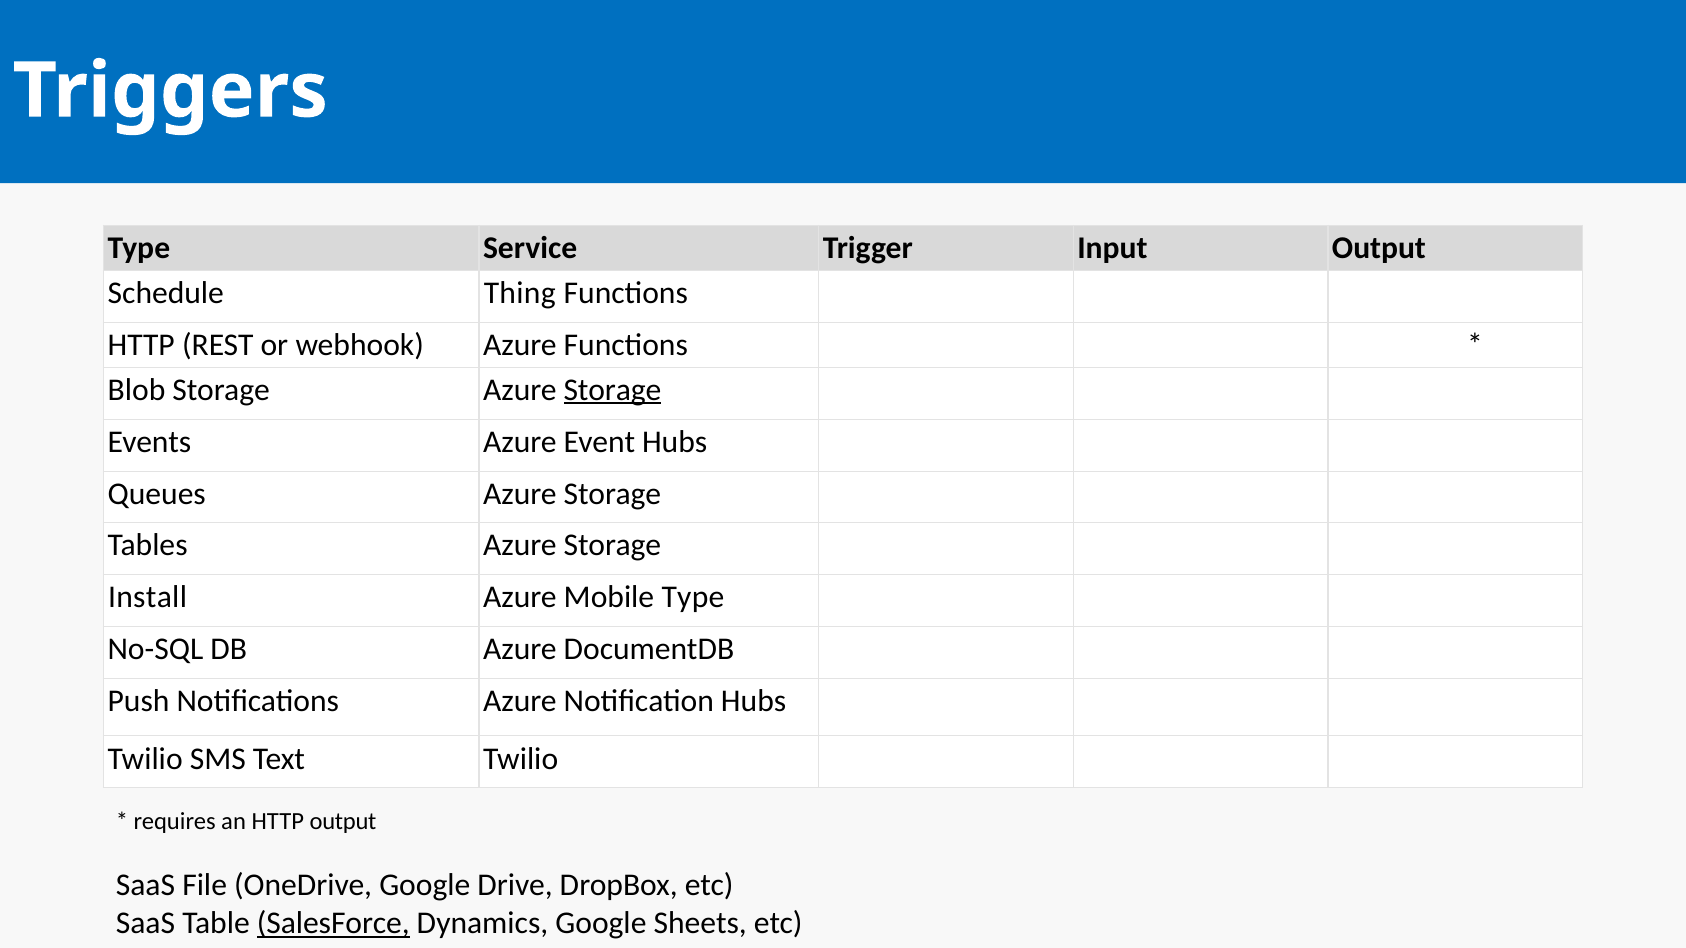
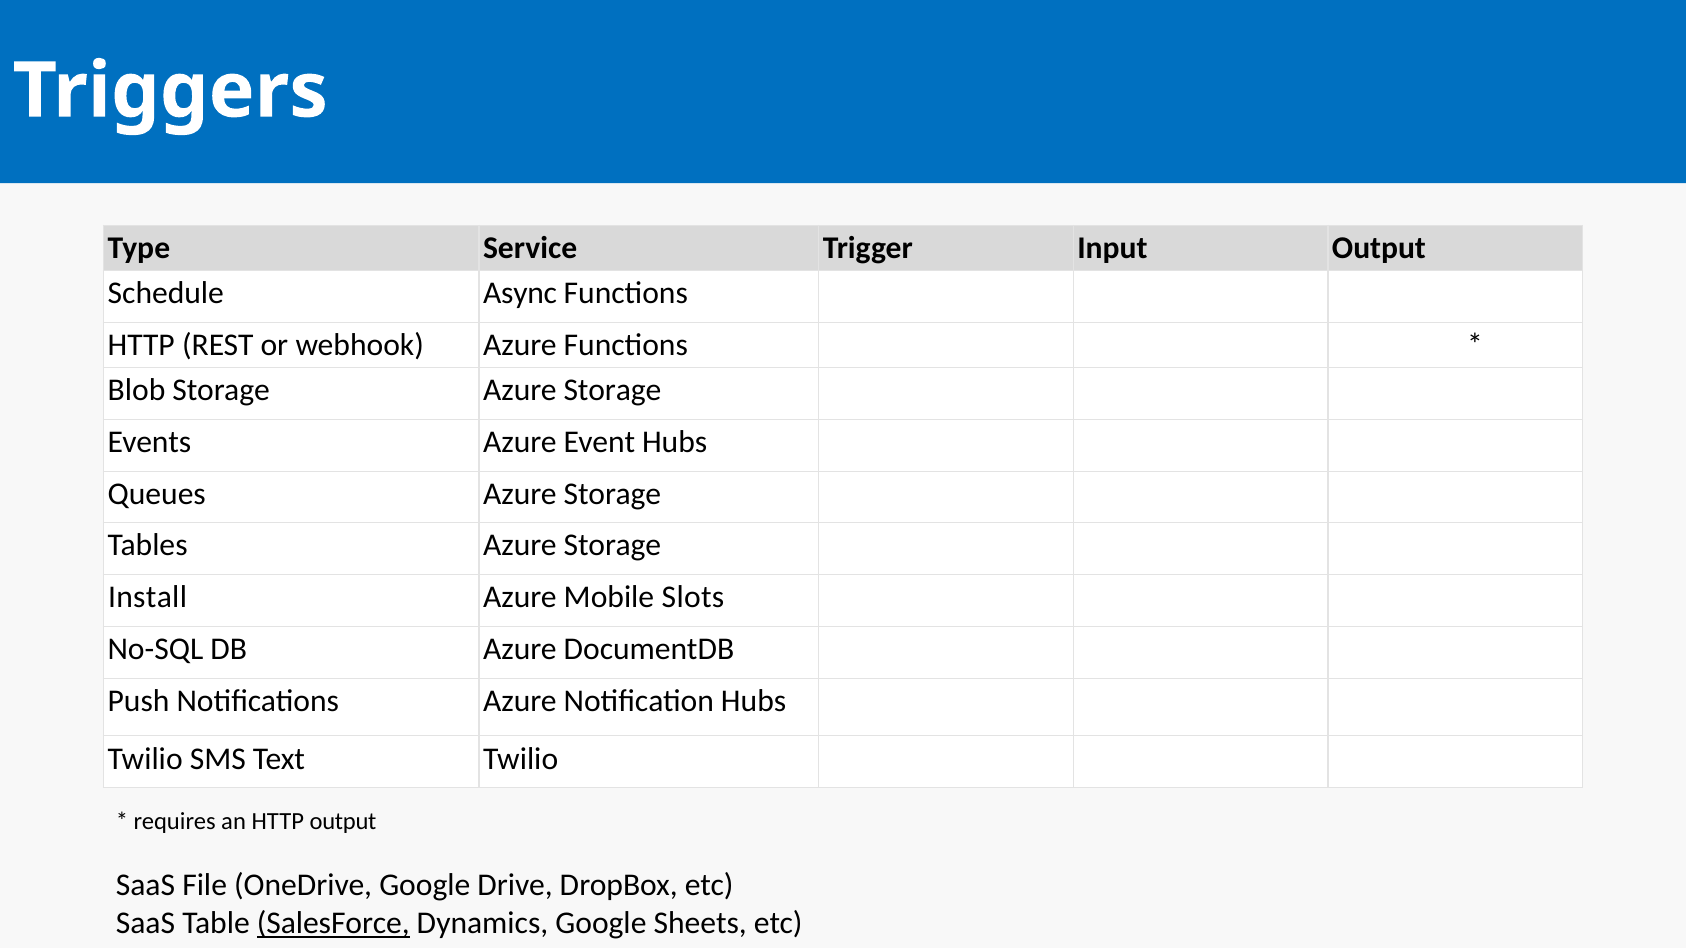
Thing: Thing -> Async
Storage at (612, 390) underline: present -> none
Mobile Type: Type -> Slots
